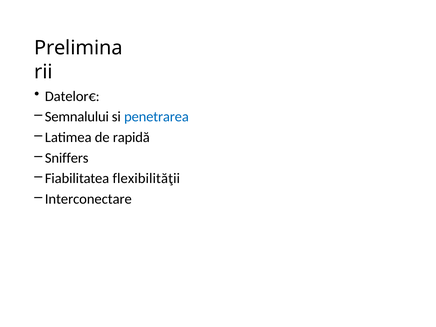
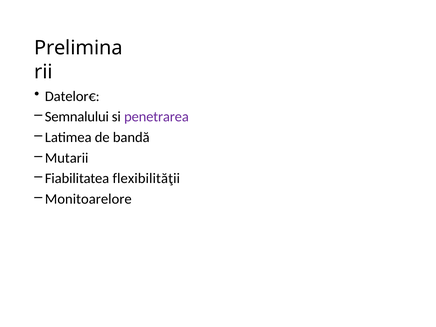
penetrarea colour: blue -> purple
rapidă: rapidă -> bandă
Sniffers: Sniffers -> Mutarii
Interconectare: Interconectare -> Monitoarelore
